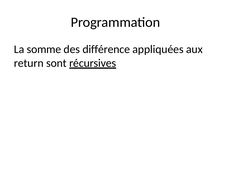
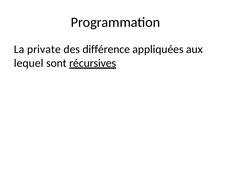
somme: somme -> private
return: return -> lequel
